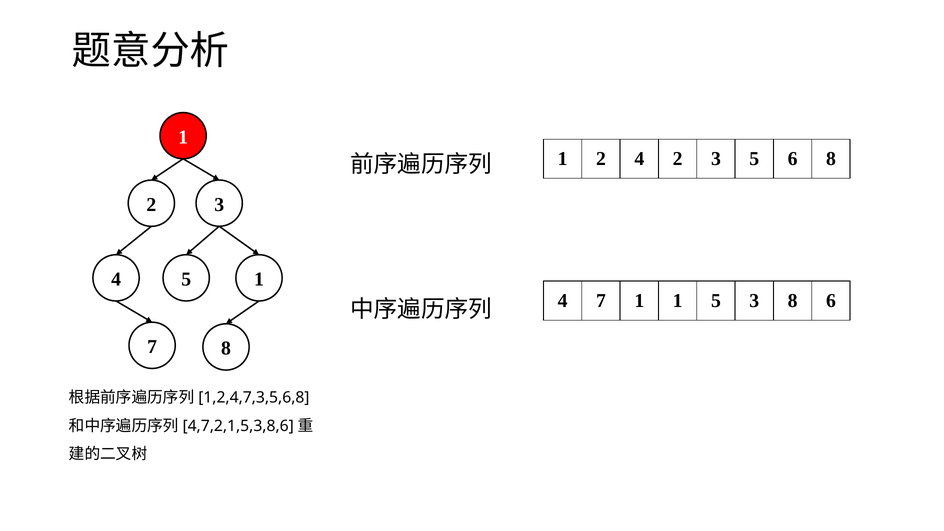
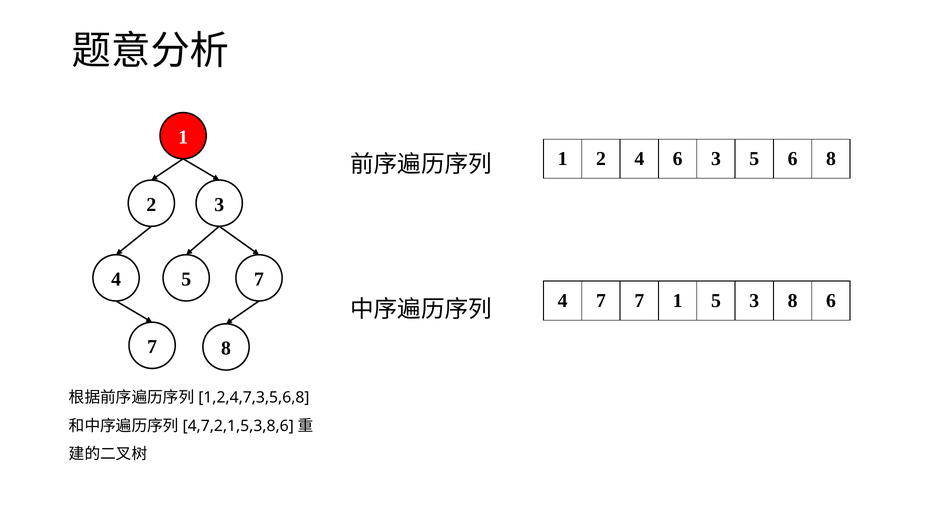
4 2: 2 -> 6
5 1: 1 -> 7
7 1: 1 -> 7
